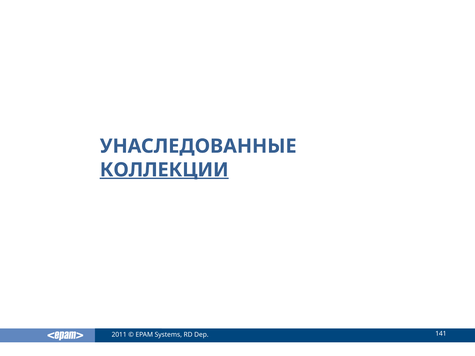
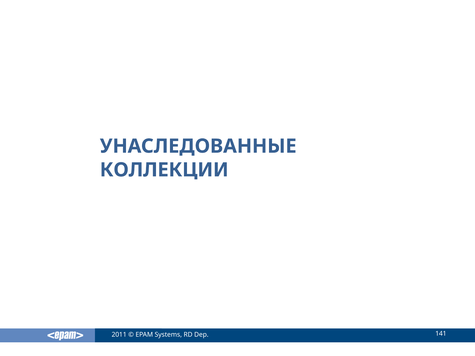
КОЛЛЕКЦИИ underline: present -> none
